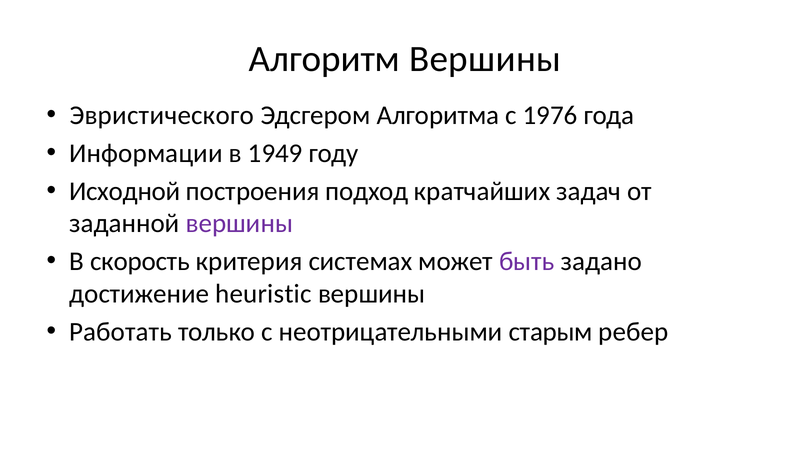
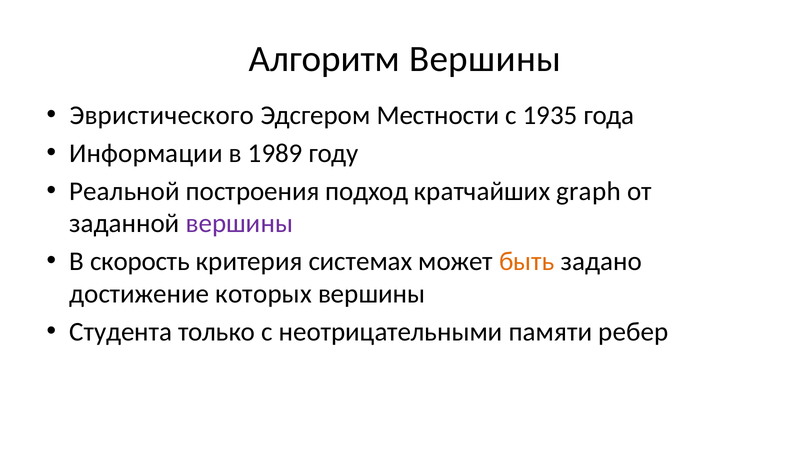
Алгоритма: Алгоритма -> Местности
1976: 1976 -> 1935
1949: 1949 -> 1989
Исходной: Исходной -> Реальной
задач: задач -> graph
быть colour: purple -> orange
heuristic: heuristic -> которых
Работать: Работать -> Студента
старым: старым -> памяти
